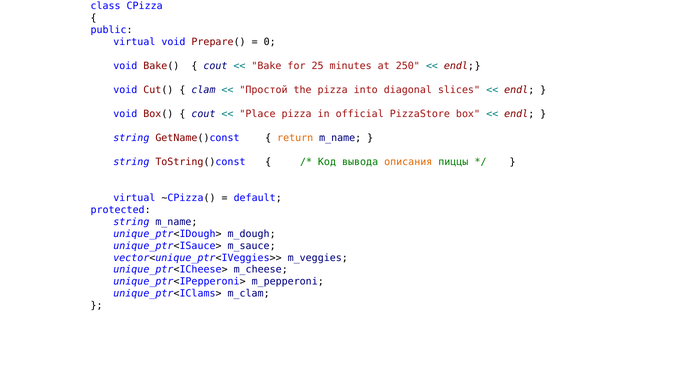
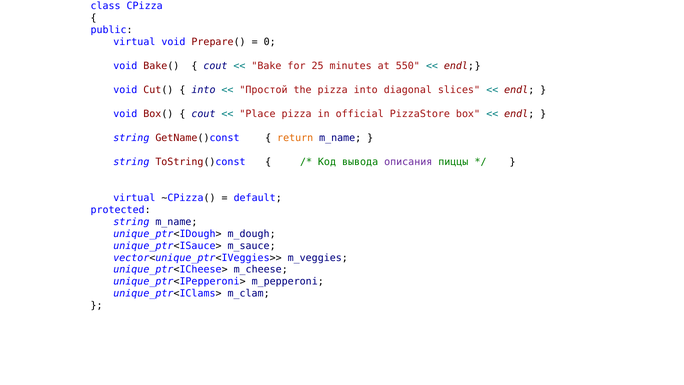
250: 250 -> 550
clam at (203, 90): clam -> into
описания colour: orange -> purple
